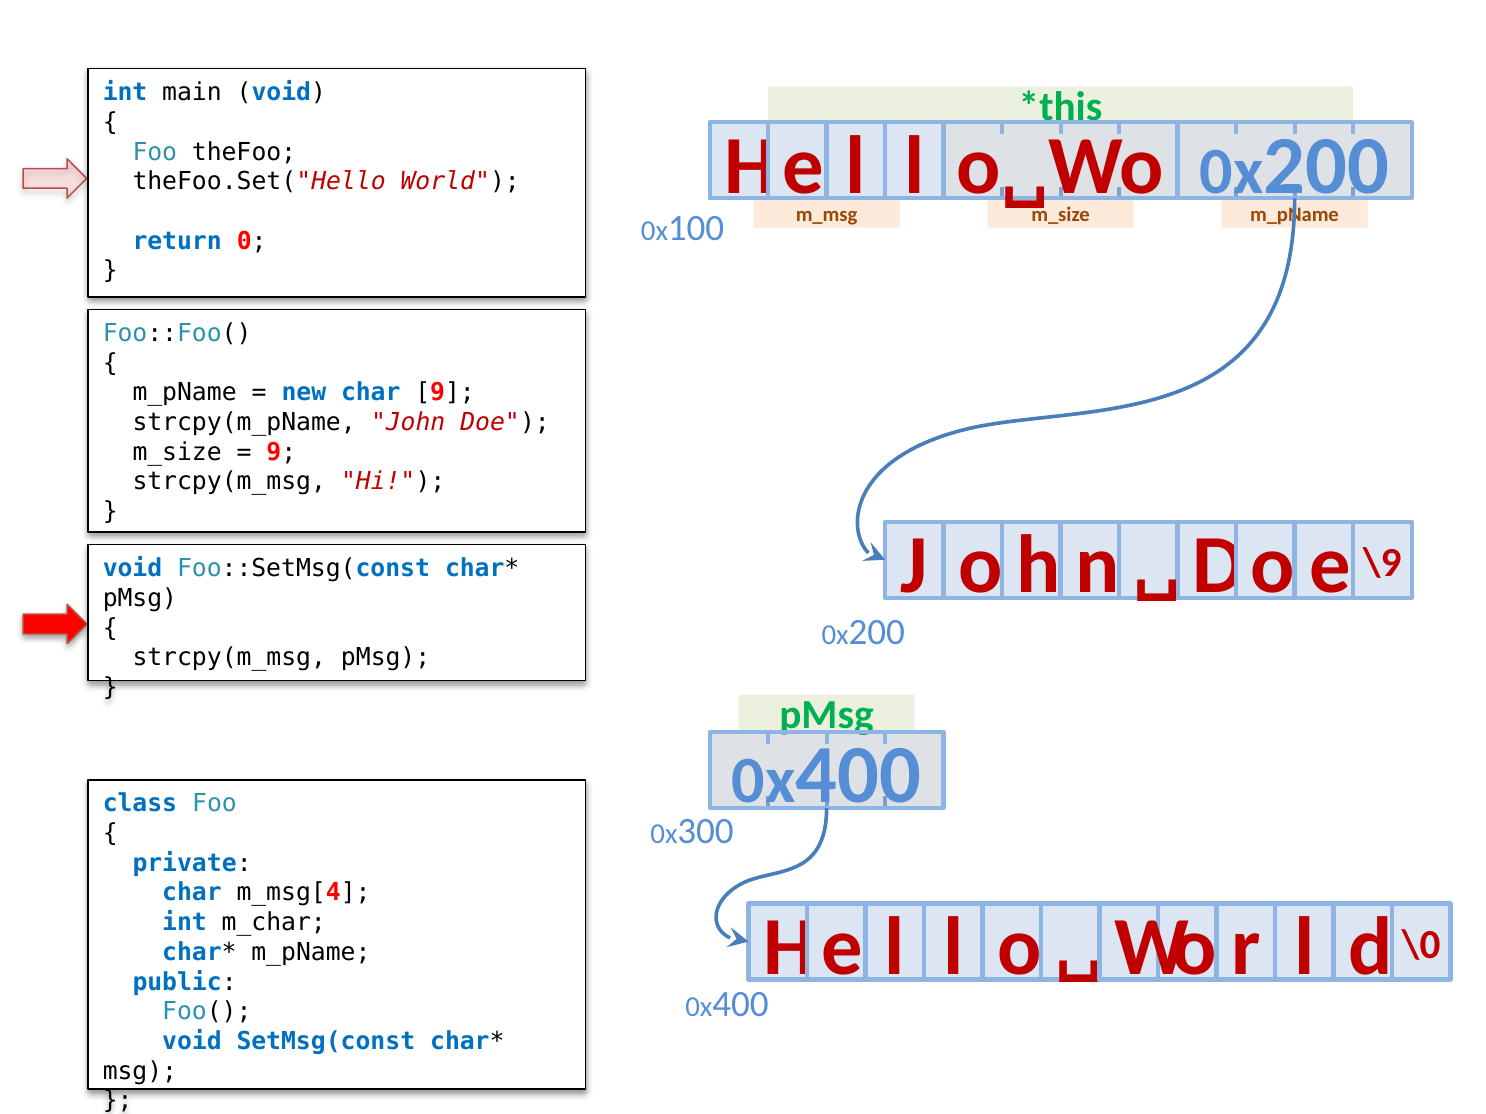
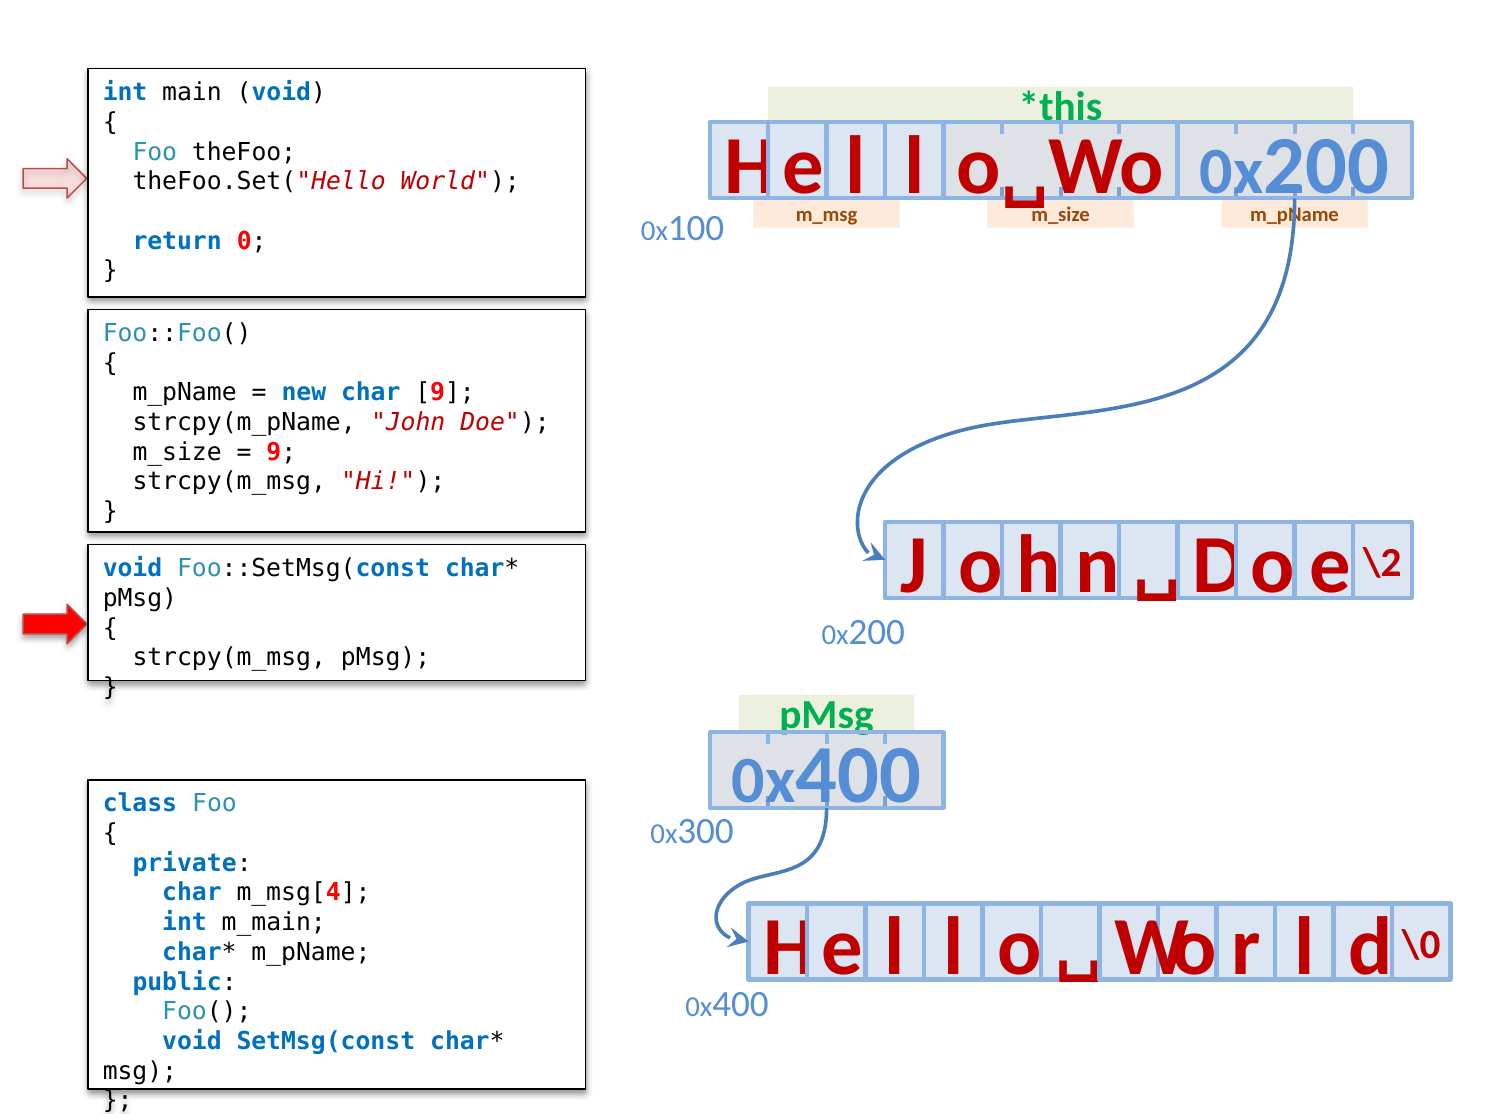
\9: \9 -> \2
m_char: m_char -> m_main
